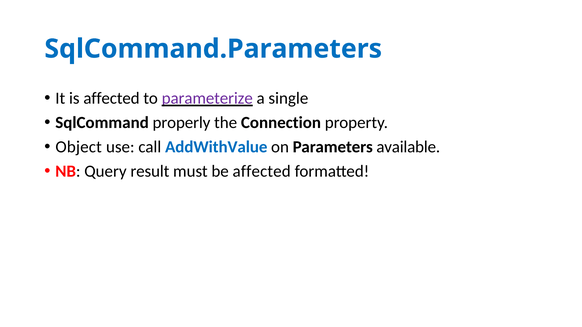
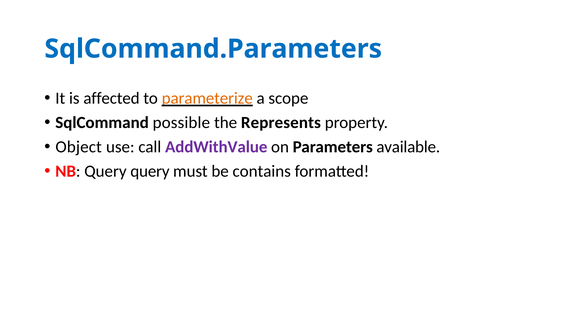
parameterize colour: purple -> orange
single: single -> scope
properly: properly -> possible
Connection: Connection -> Represents
AddWithValue colour: blue -> purple
Query result: result -> query
be affected: affected -> contains
